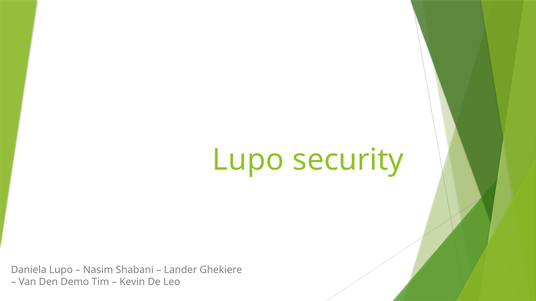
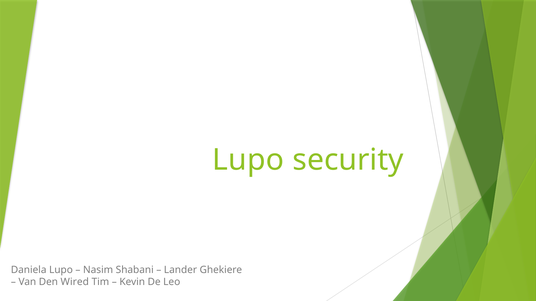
Demo: Demo -> Wired
